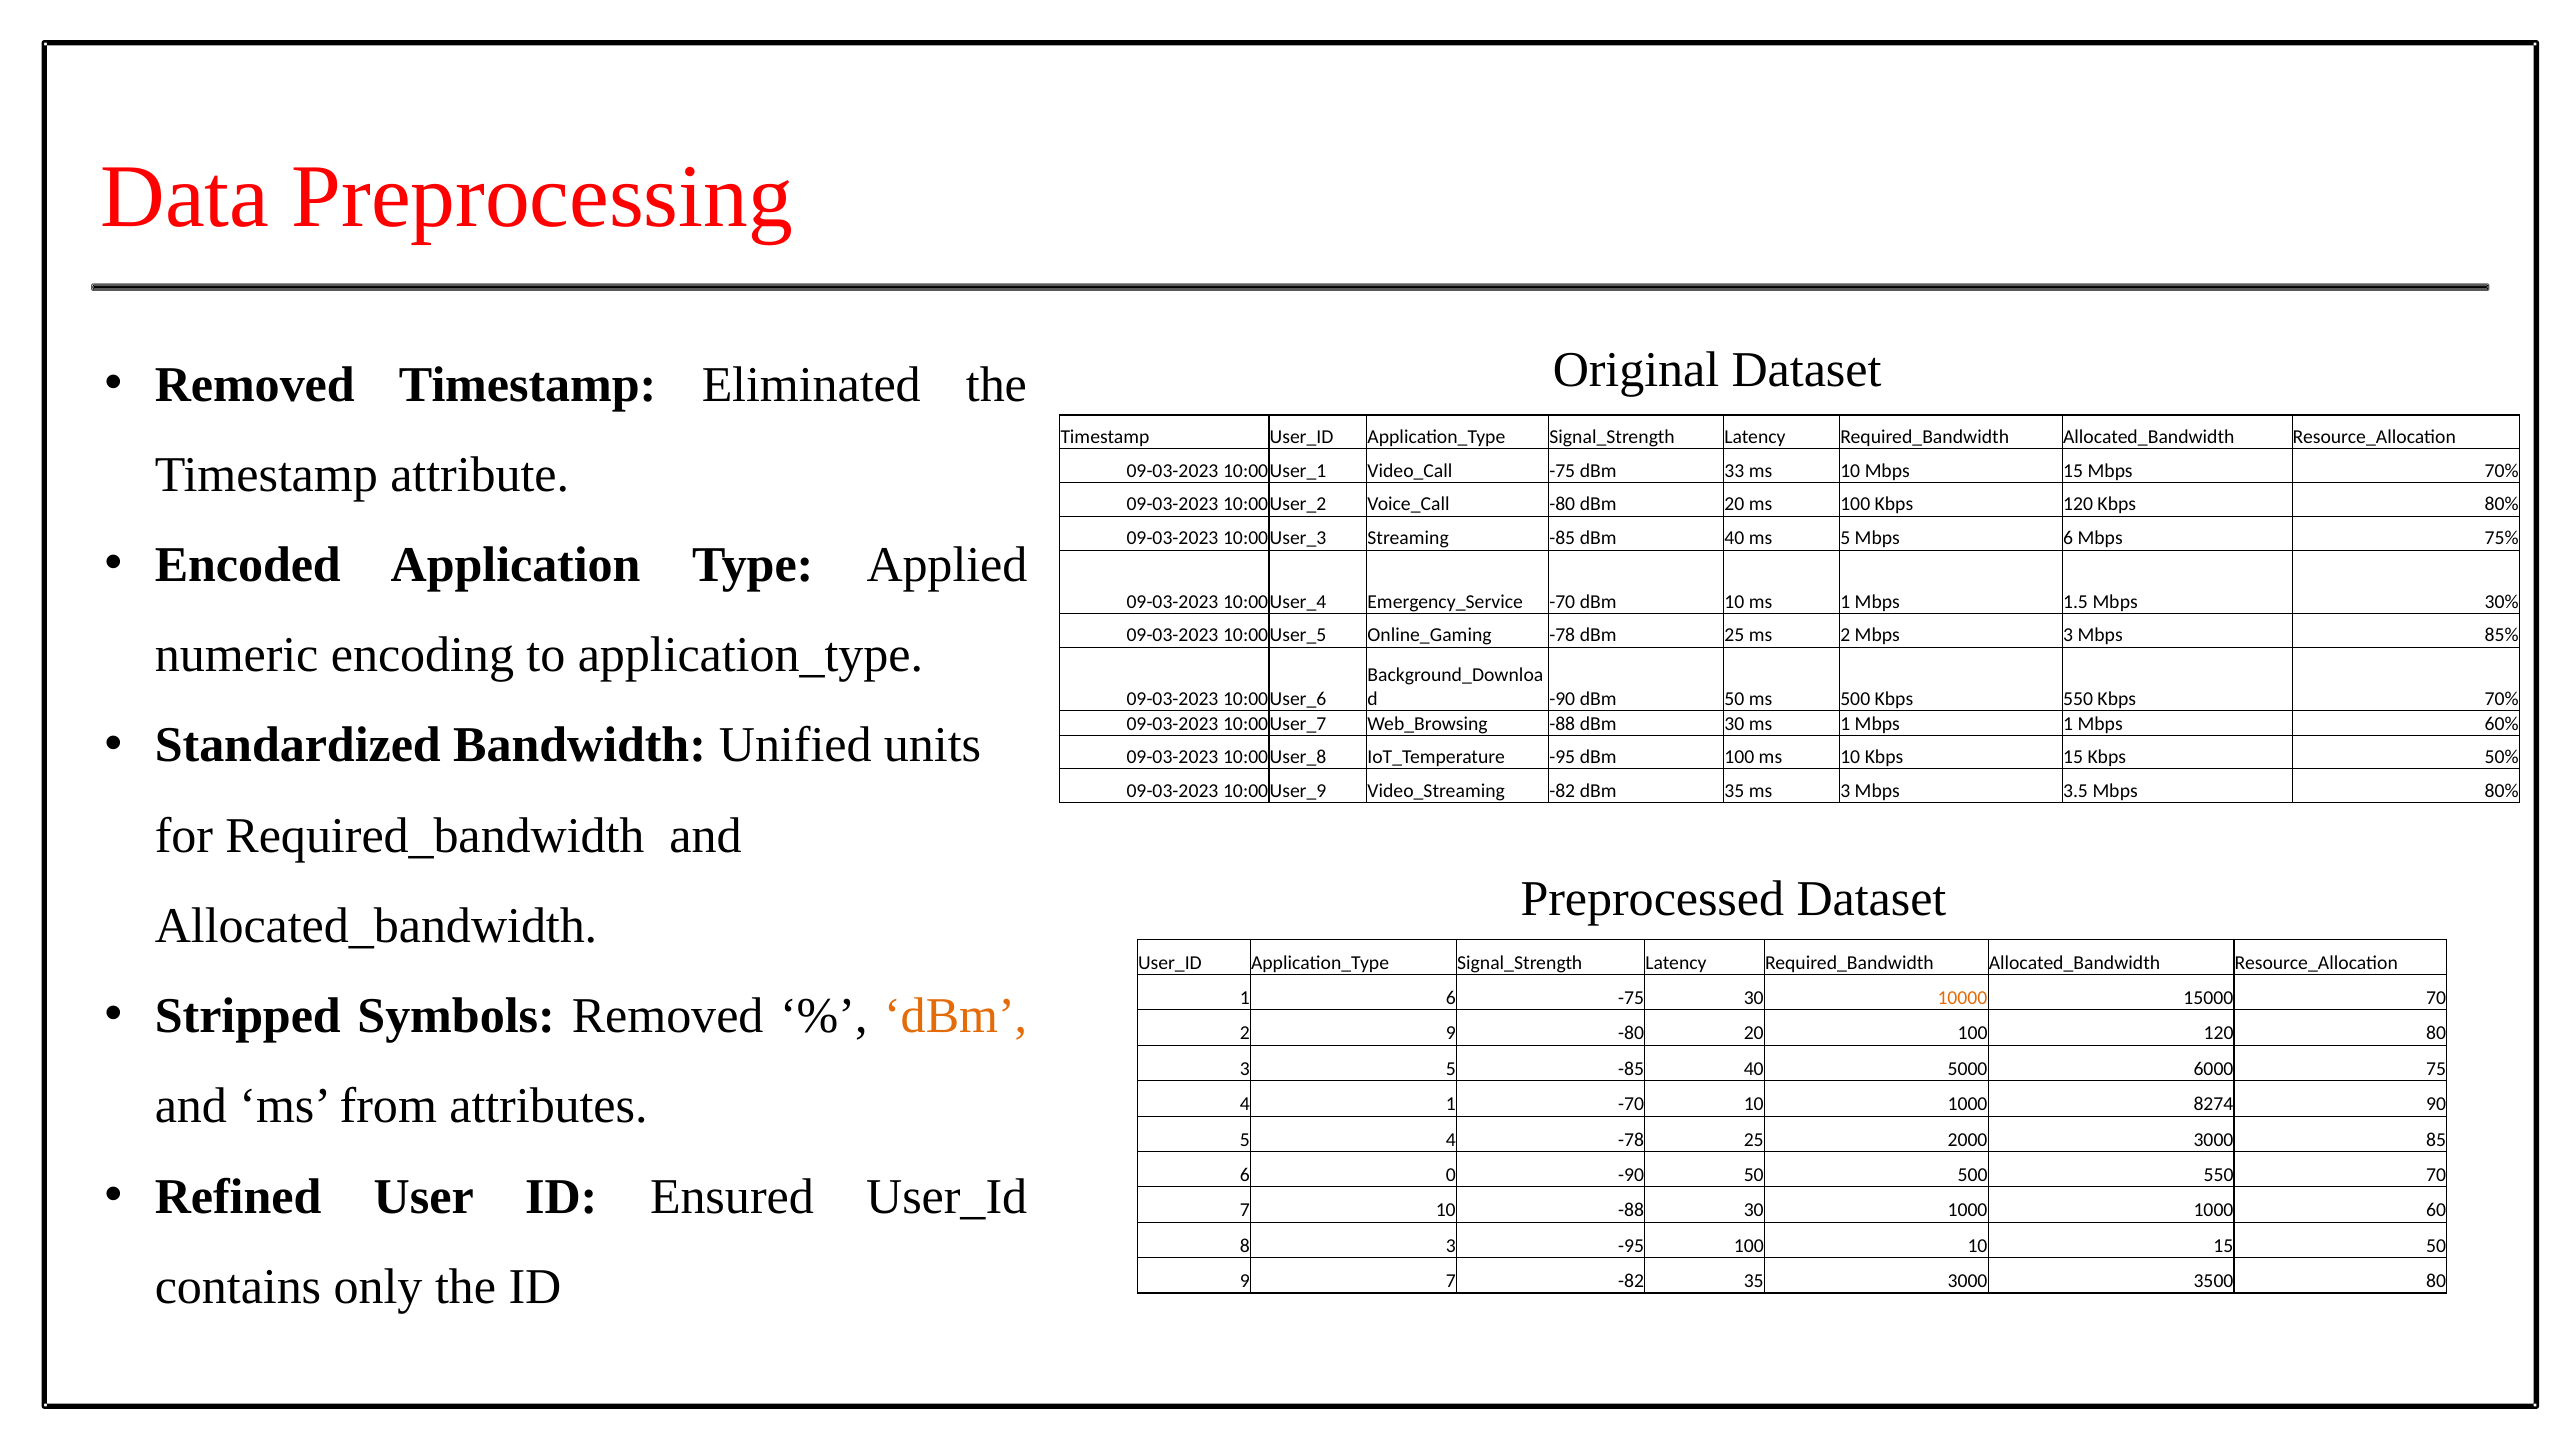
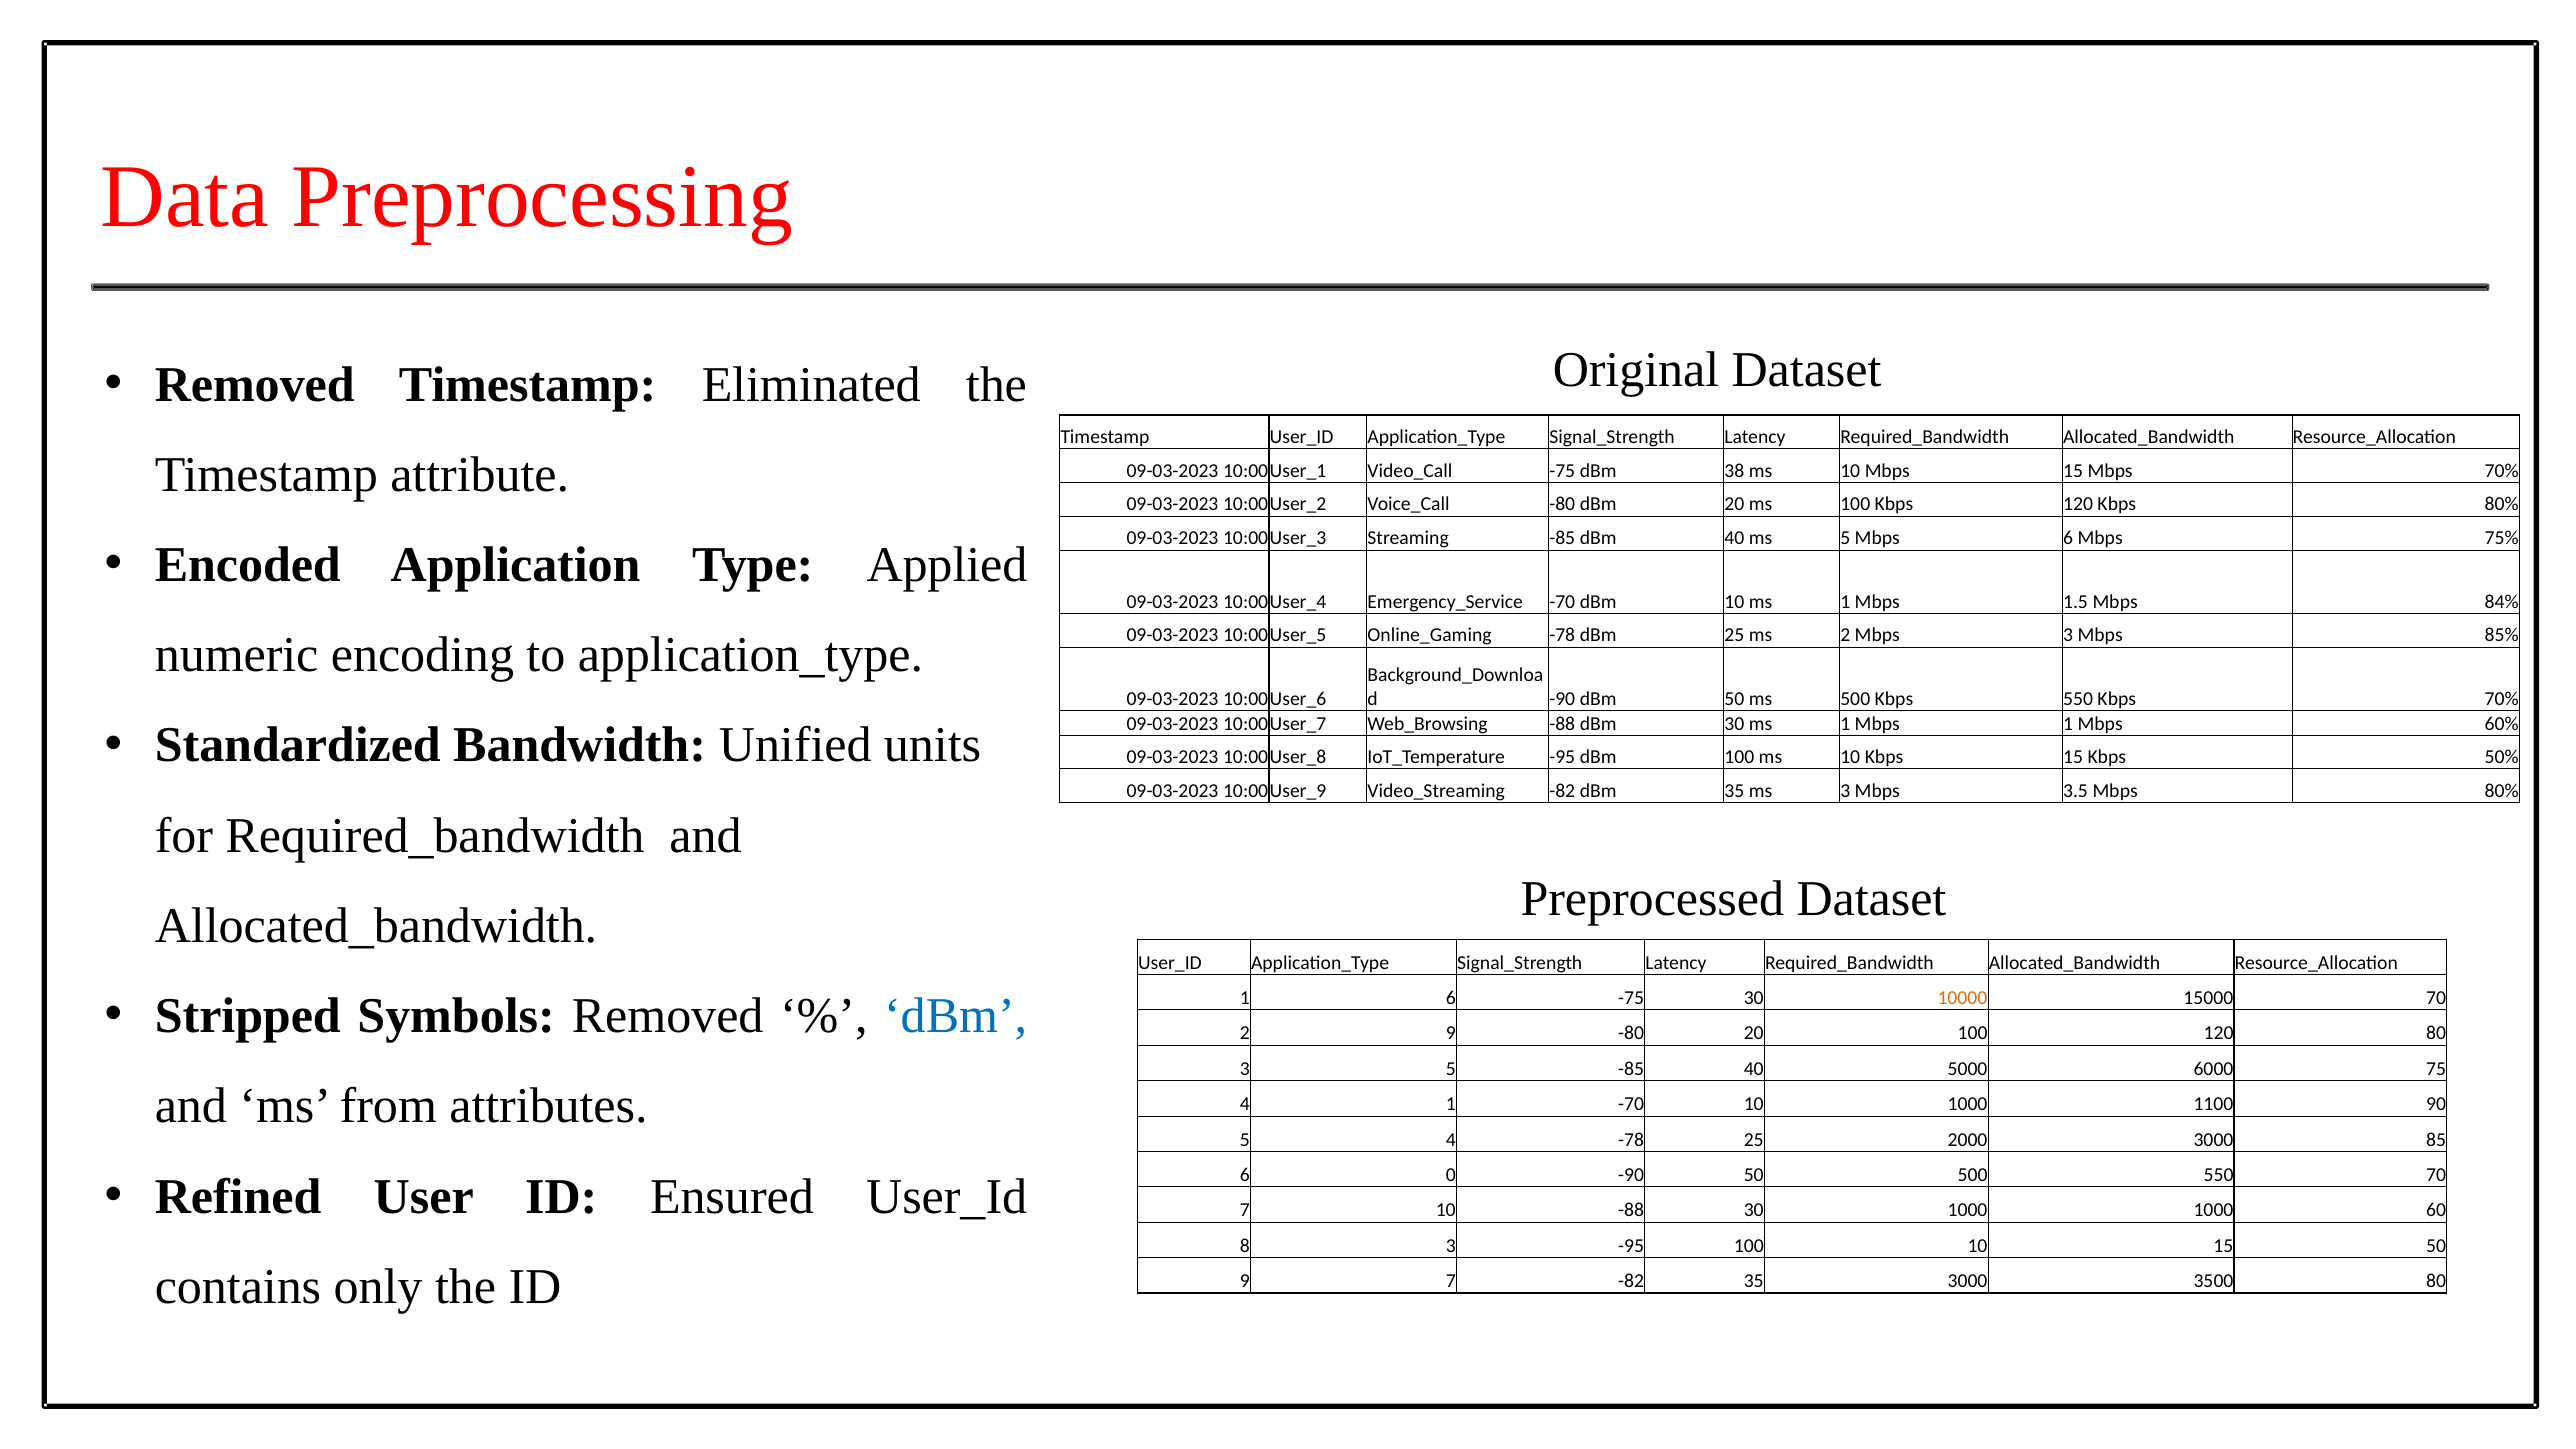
33: 33 -> 38
30%: 30% -> 84%
dBm at (956, 1016) colour: orange -> blue
8274: 8274 -> 1100
